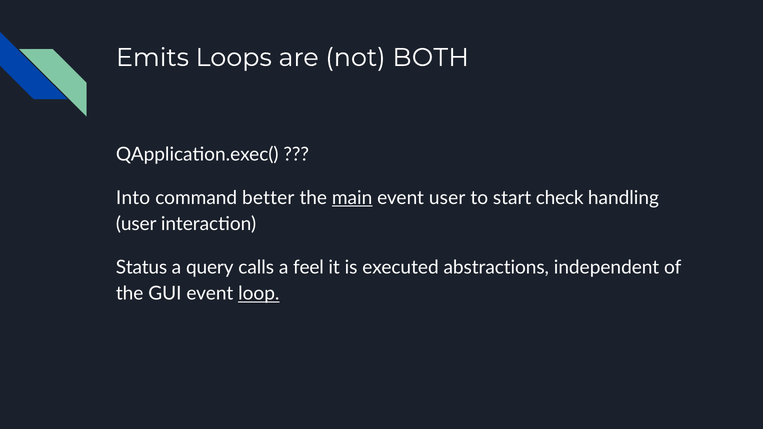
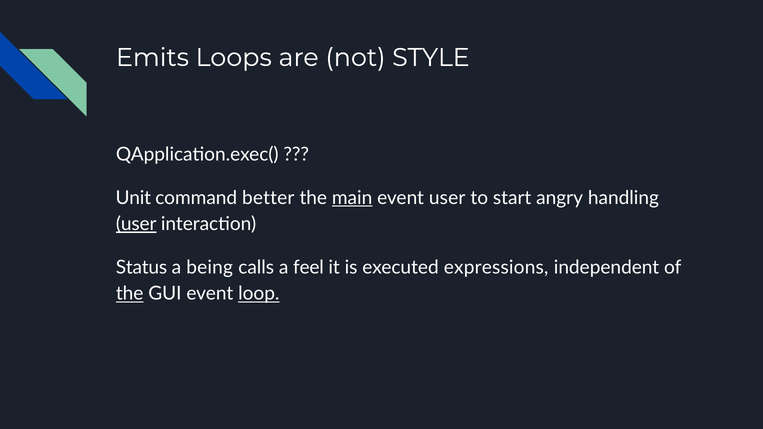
BOTH: BOTH -> STYLE
Into: Into -> Unit
check: check -> angry
user at (136, 224) underline: none -> present
query: query -> being
abstractions: abstractions -> expressions
the at (130, 294) underline: none -> present
